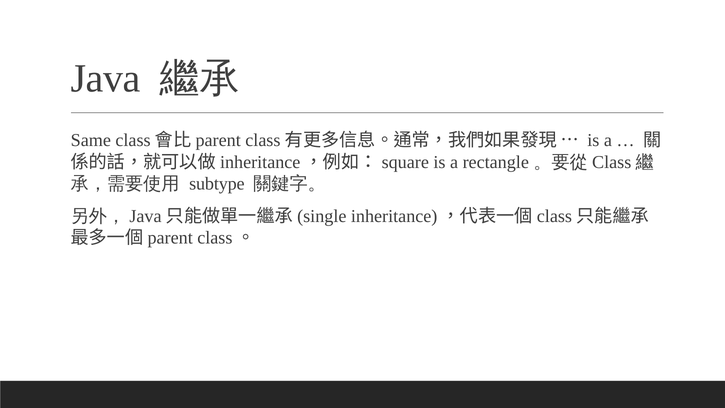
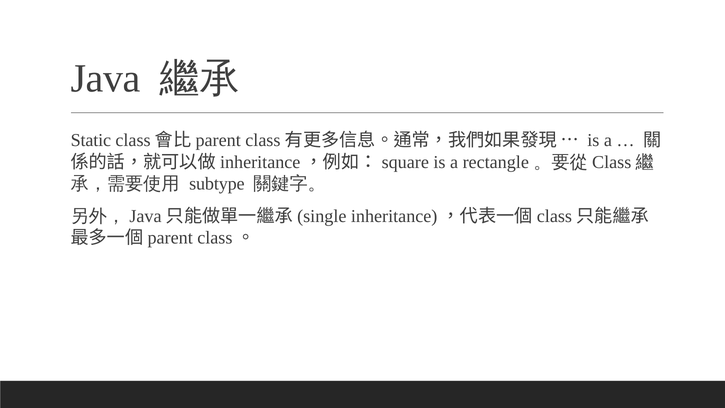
Same: Same -> Static
